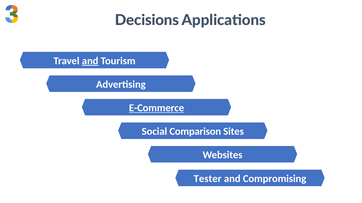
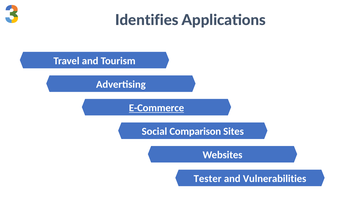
Decisions: Decisions -> Identifies
and at (90, 61) underline: present -> none
Compromising: Compromising -> Vulnerabilities
